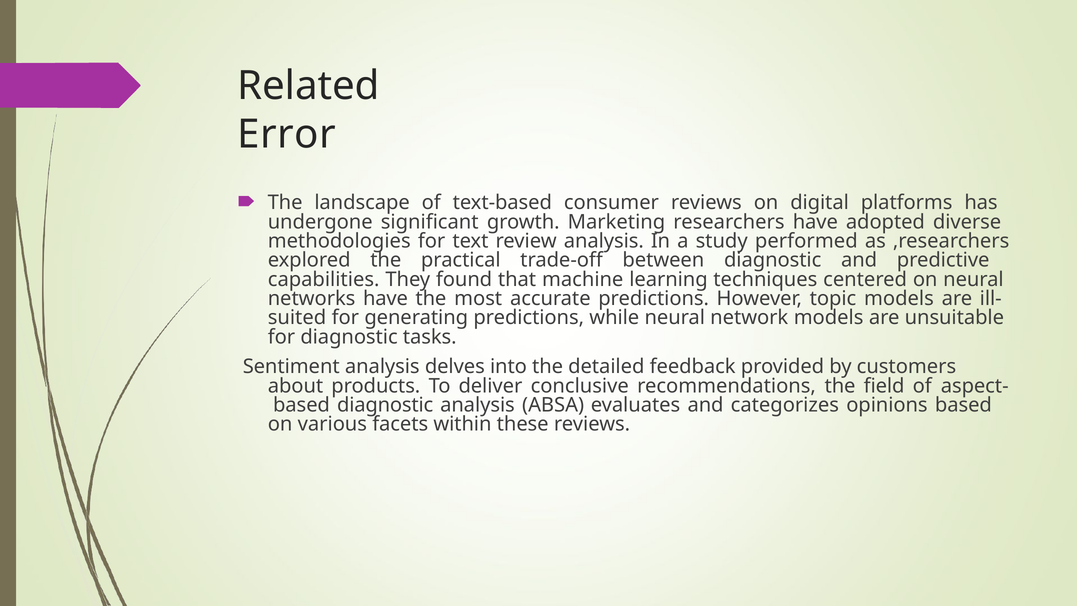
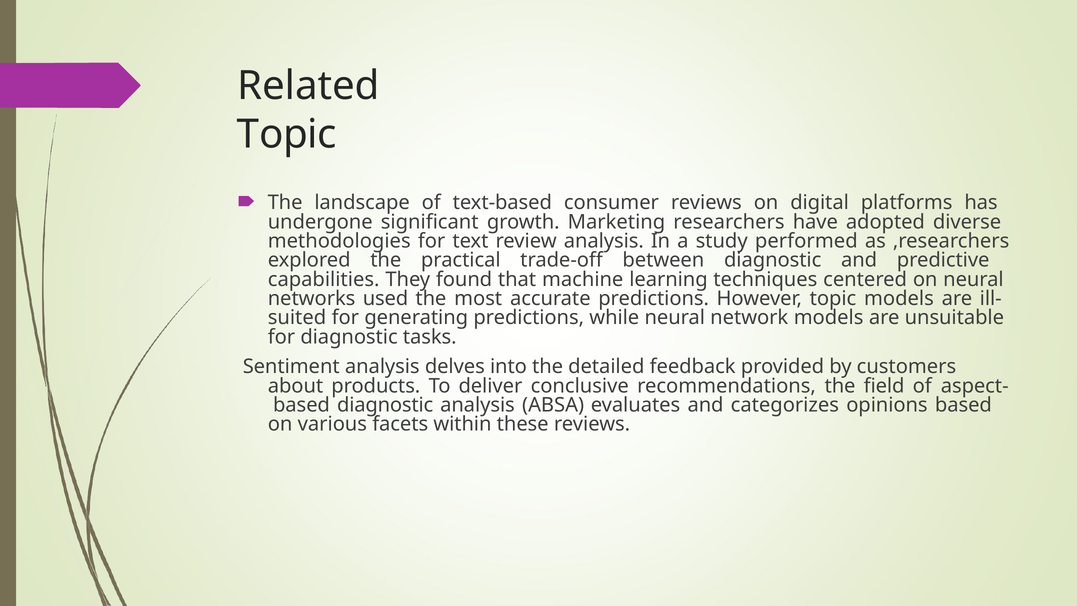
Error at (287, 134): Error -> Topic
networks have: have -> used
